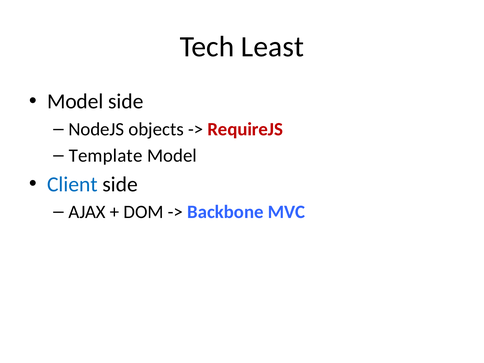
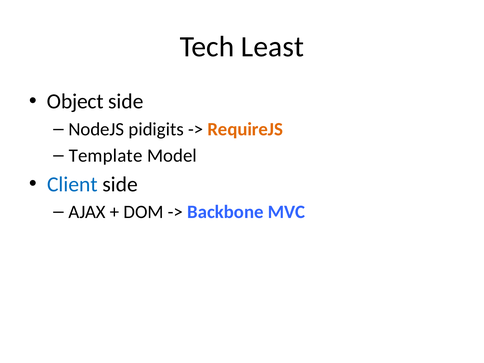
Model at (75, 102): Model -> Object
objects: objects -> pidigits
RequireJS colour: red -> orange
